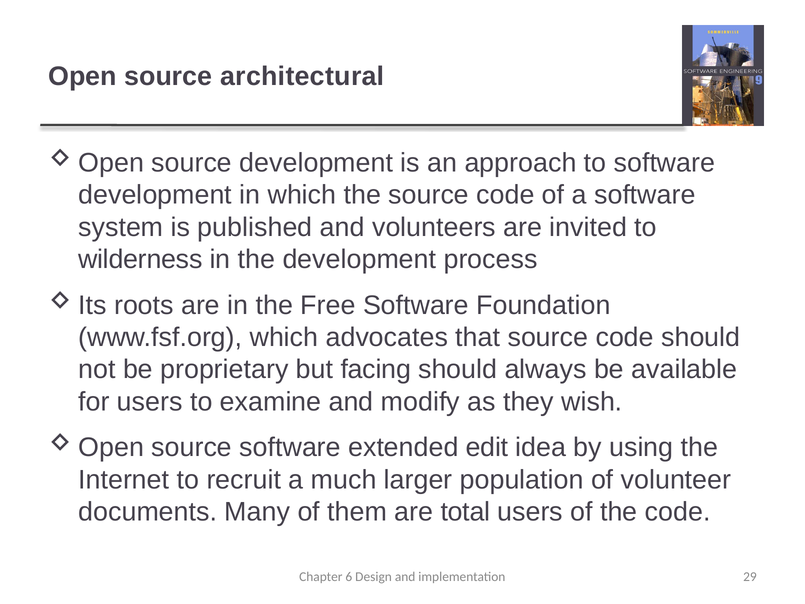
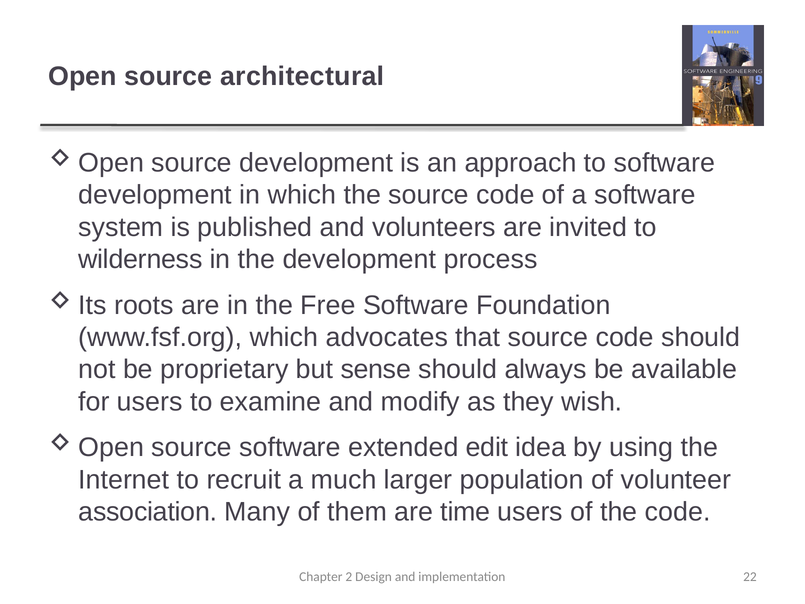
facing: facing -> sense
documents: documents -> association
total: total -> time
6: 6 -> 2
29: 29 -> 22
